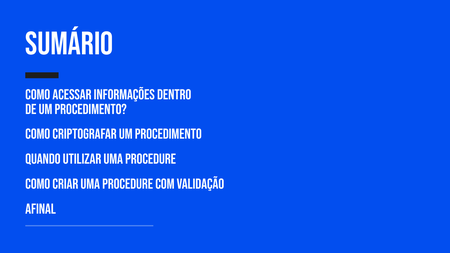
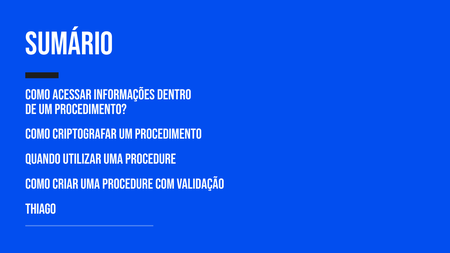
Afinal: Afinal -> Thiago
